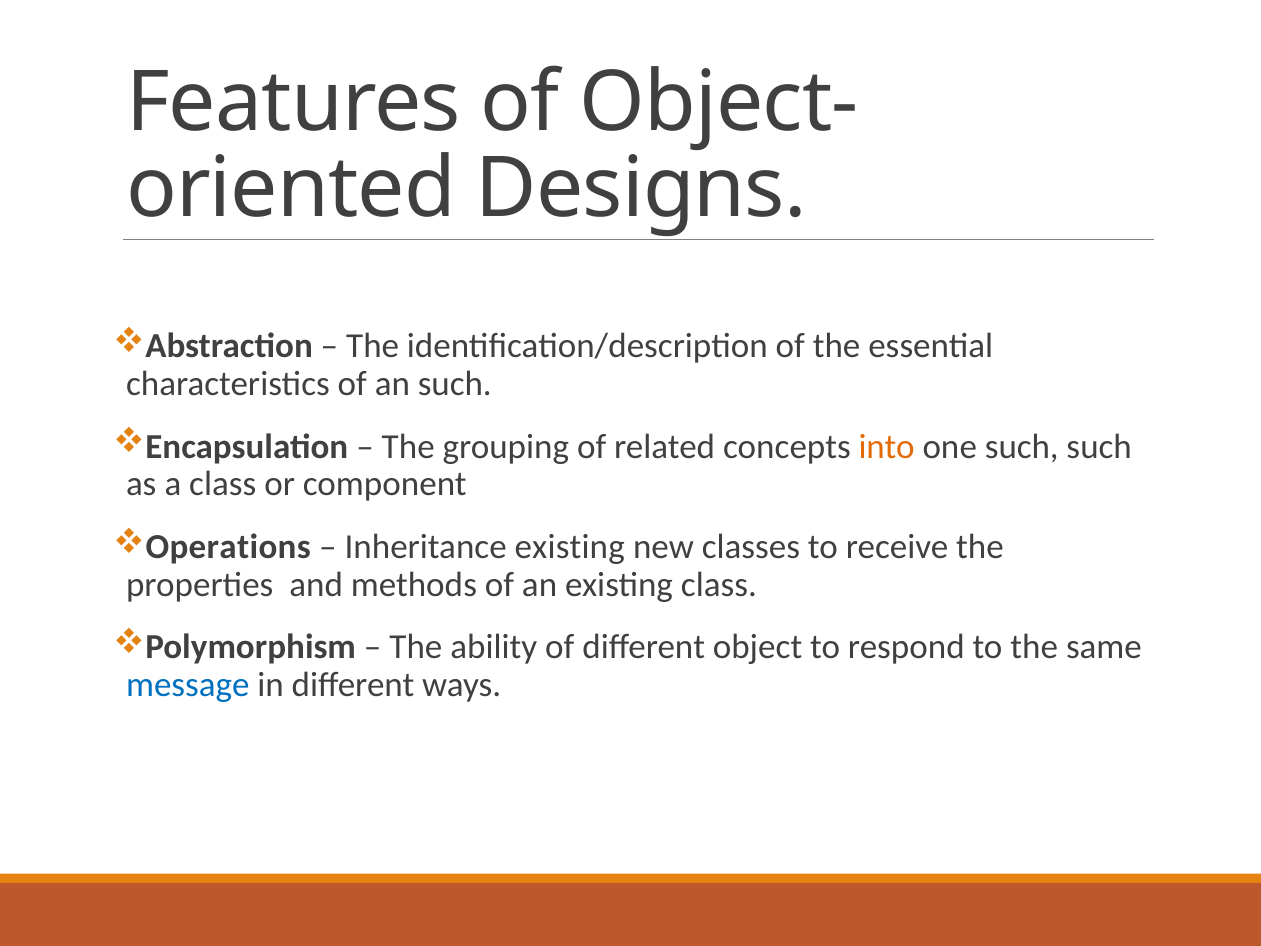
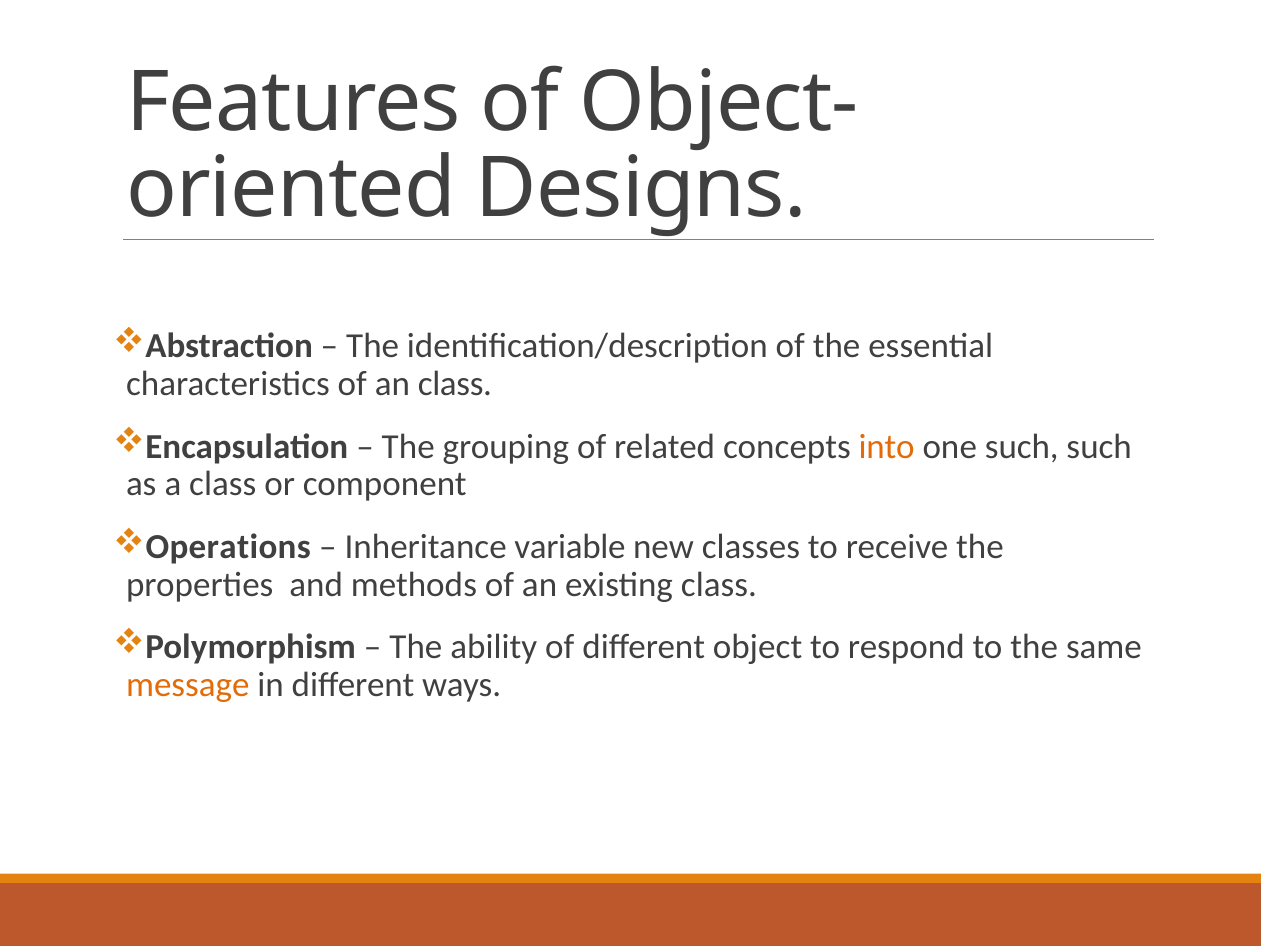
an such: such -> class
Inheritance existing: existing -> variable
message colour: blue -> orange
